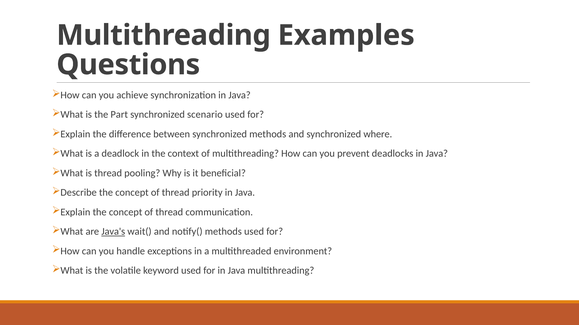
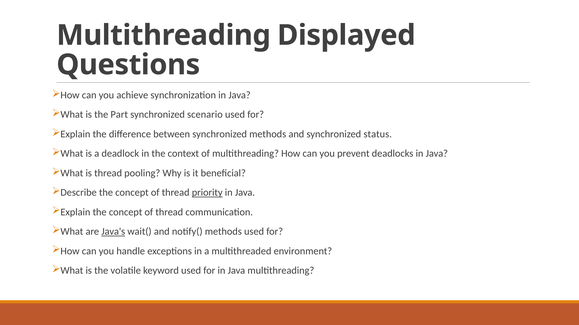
Examples: Examples -> Displayed
where: where -> status
priority underline: none -> present
